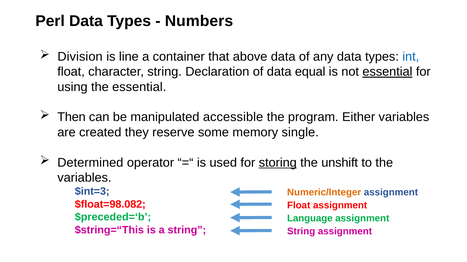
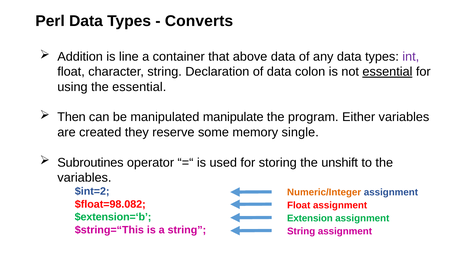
Numbers: Numbers -> Converts
Division: Division -> Addition
int colour: blue -> purple
equal: equal -> colon
accessible: accessible -> manipulate
Determined: Determined -> Subroutines
storing underline: present -> none
$int=3: $int=3 -> $int=2
$preceded=‘b: $preceded=‘b -> $extension=‘b
Language: Language -> Extension
